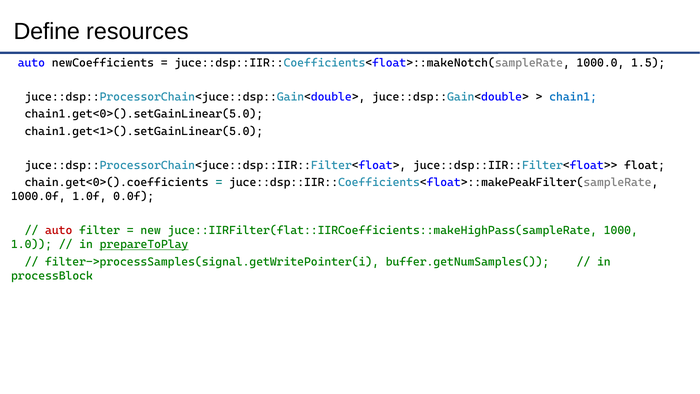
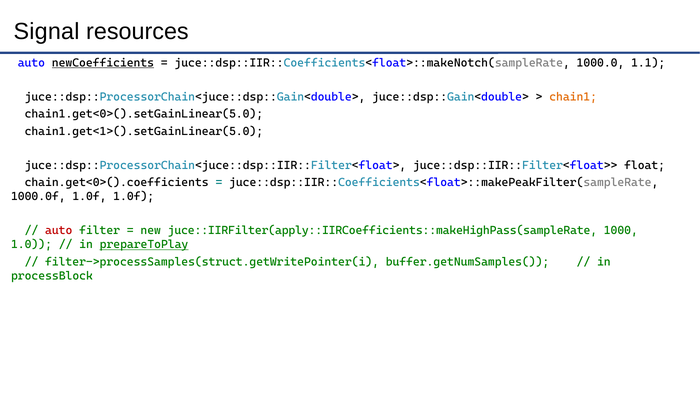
Define: Define -> Signal
newCoefficients underline: none -> present
1.5: 1.5 -> 1.1
chain1 colour: blue -> orange
1.0f 0.0f: 0.0f -> 1.0f
juce::IIRFilter(flat::IIRCoefficients::makeHighPass(sampleRate: juce::IIRFilter(flat::IIRCoefficients::makeHighPass(sampleRate -> juce::IIRFilter(apply::IIRCoefficients::makeHighPass(sampleRate
filter->processSamples(signal.getWritePointer(i: filter->processSamples(signal.getWritePointer(i -> filter->processSamples(struct.getWritePointer(i
